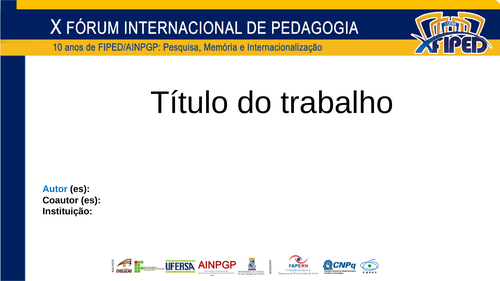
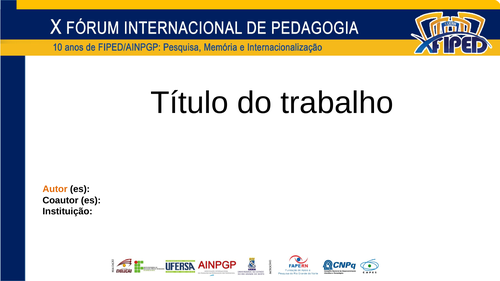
Autor colour: blue -> orange
